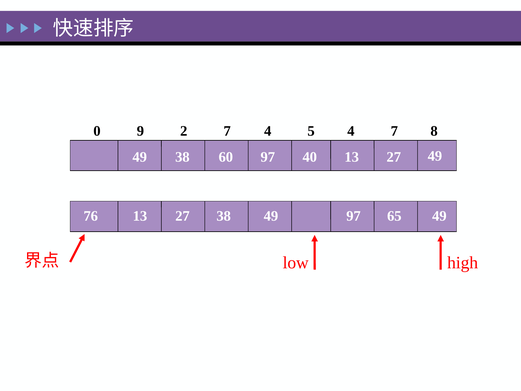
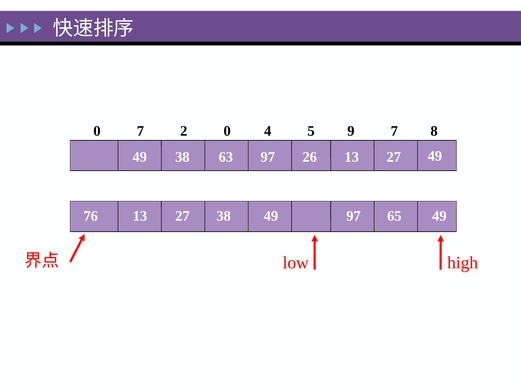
0 9: 9 -> 7
2 7: 7 -> 0
5 4: 4 -> 9
60: 60 -> 63
40: 40 -> 26
